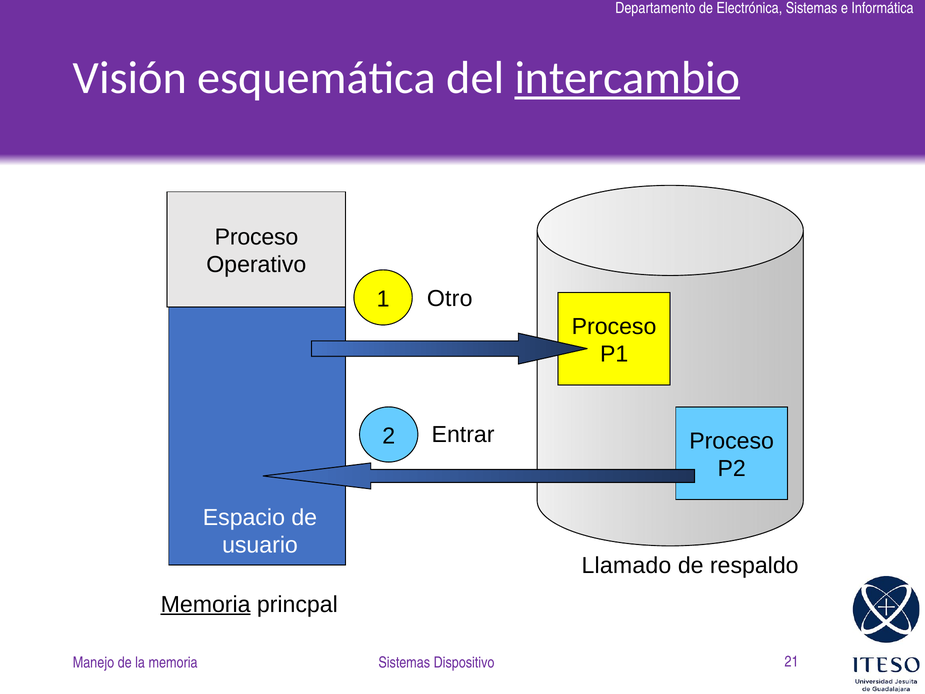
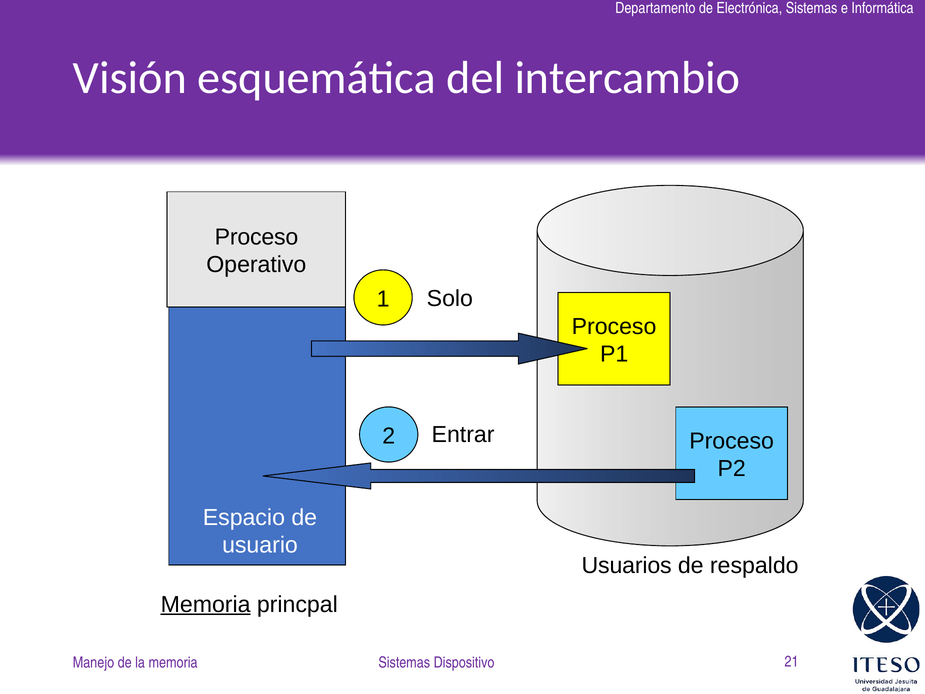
intercambio underline: present -> none
Otro: Otro -> Solo
Llamado: Llamado -> Usuarios
